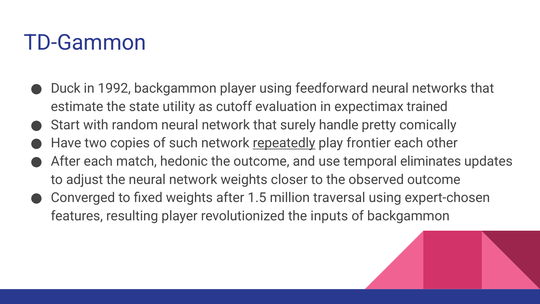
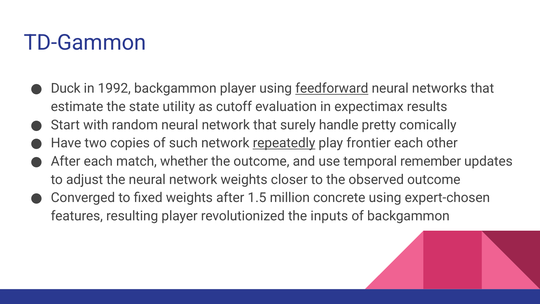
feedforward underline: none -> present
trained: trained -> results
hedonic: hedonic -> whether
eliminates: eliminates -> remember
traversal: traversal -> concrete
